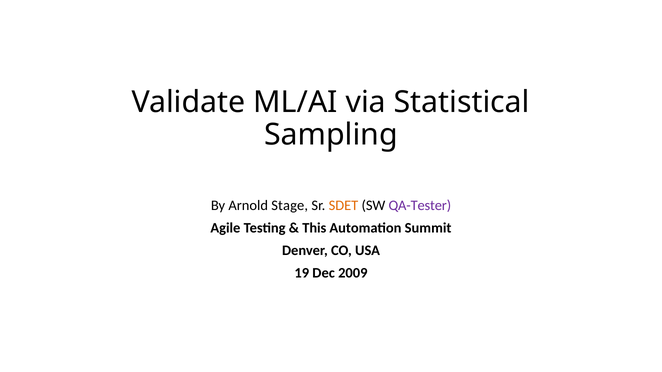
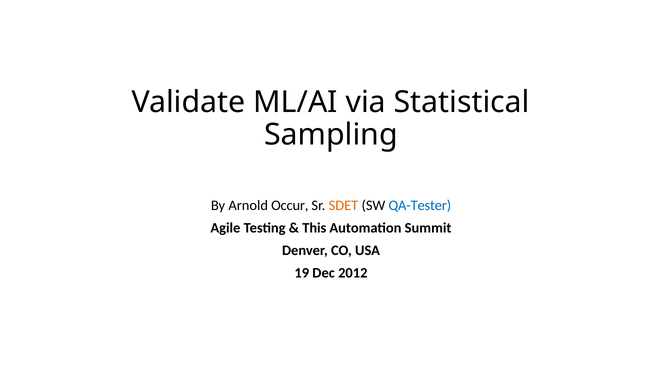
Stage: Stage -> Occur
QA-Tester colour: purple -> blue
2009: 2009 -> 2012
